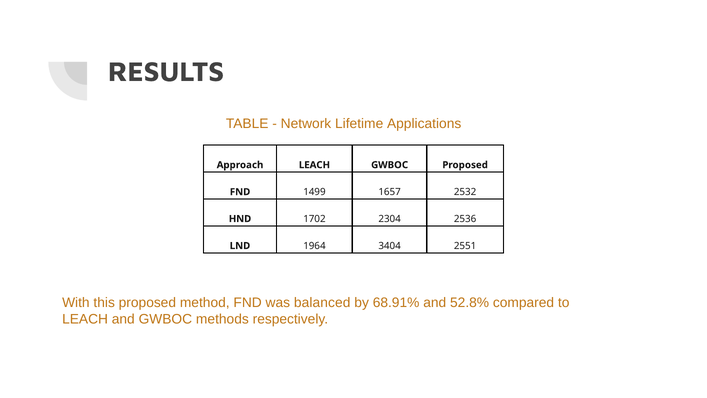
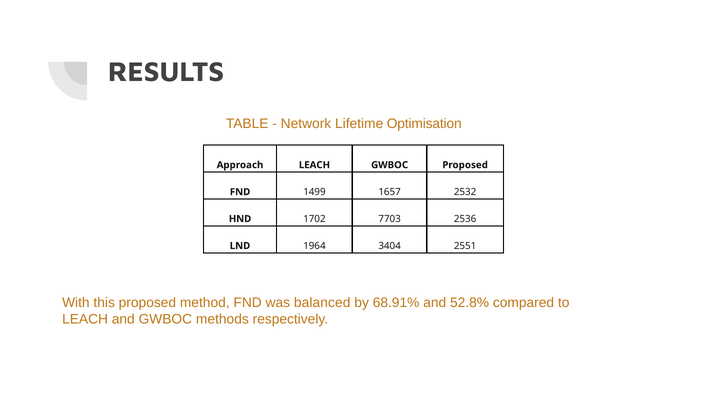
Applications: Applications -> Optimisation
2304: 2304 -> 7703
